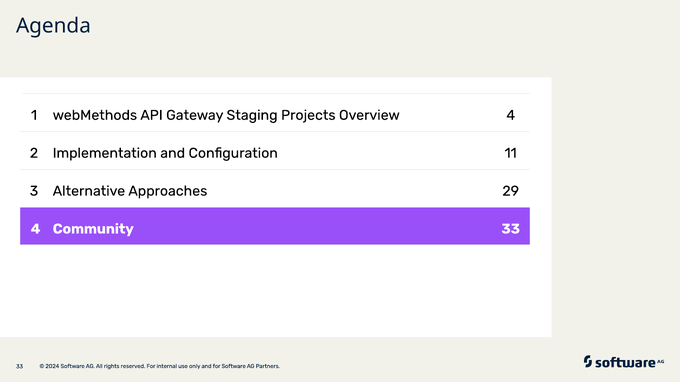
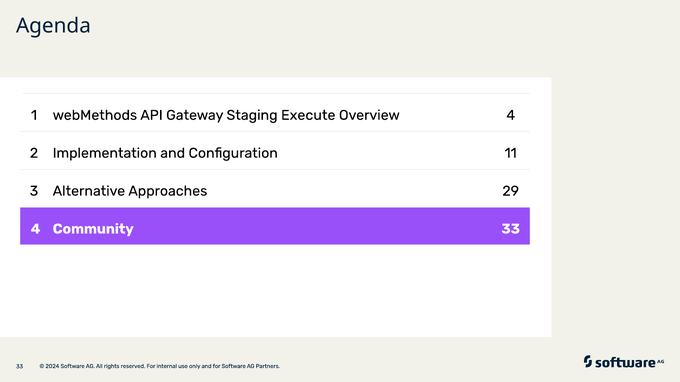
Projects: Projects -> Execute
